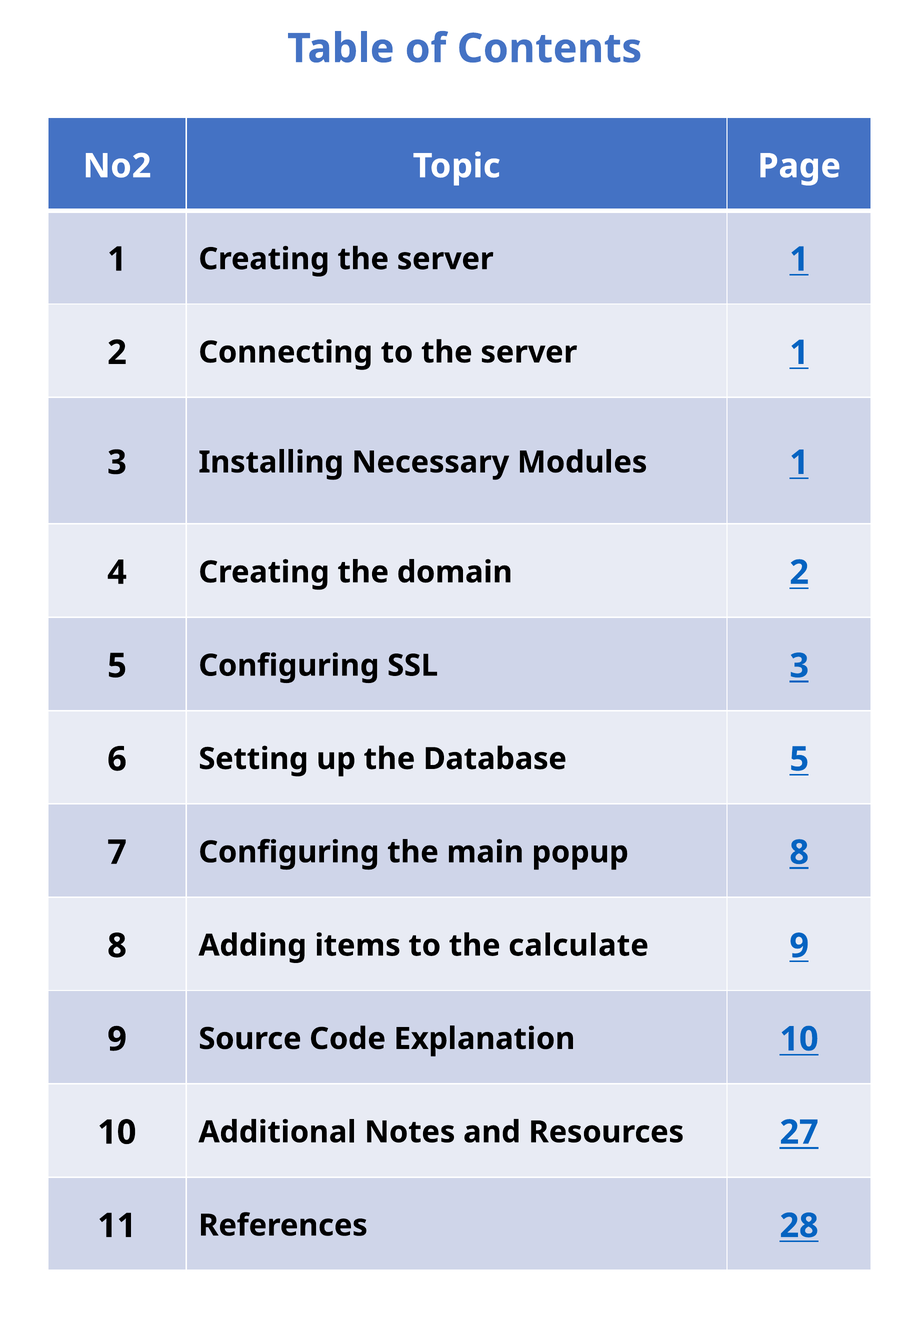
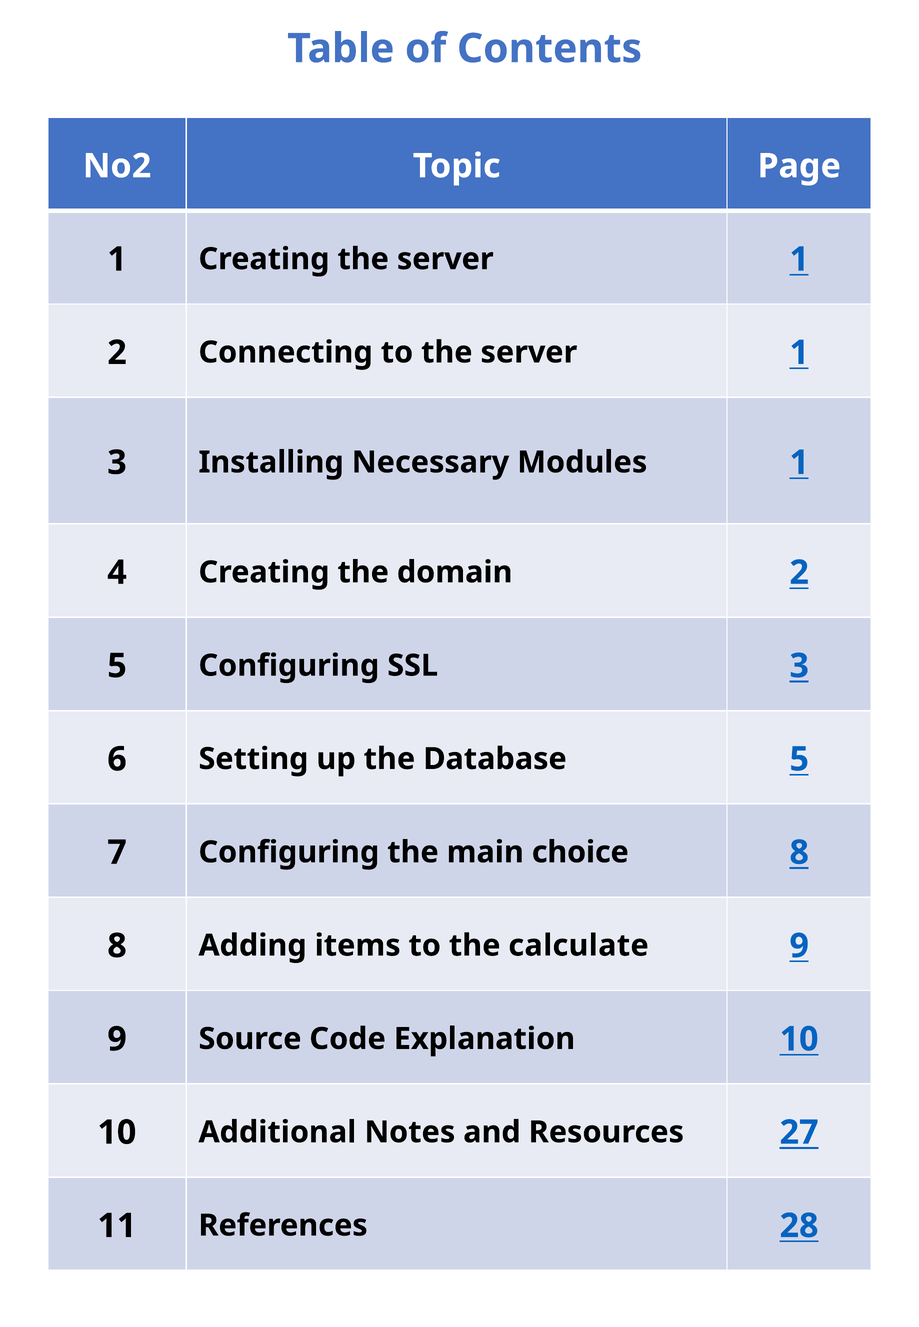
popup: popup -> choice
